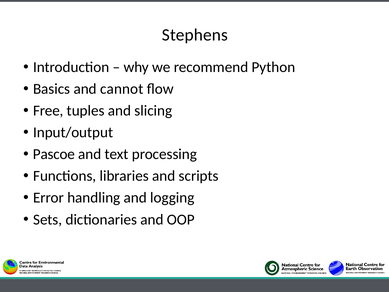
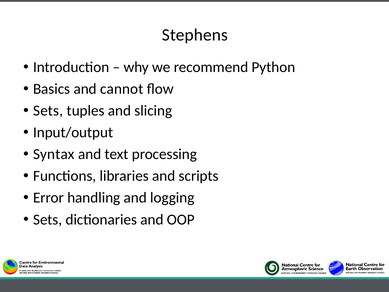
Free at (48, 111): Free -> Sets
Pascoe: Pascoe -> Syntax
